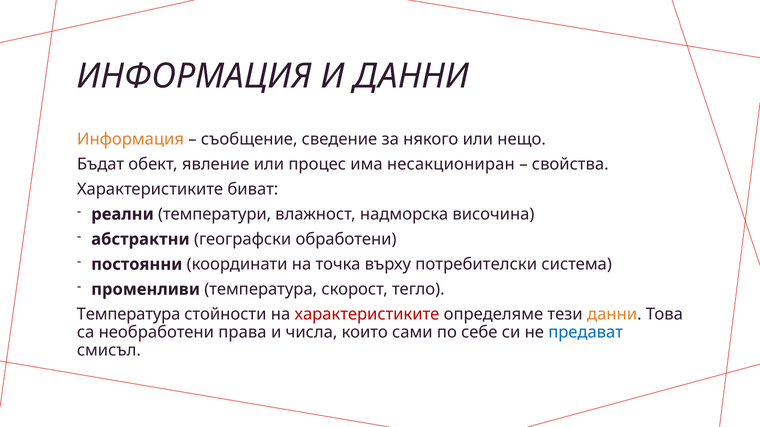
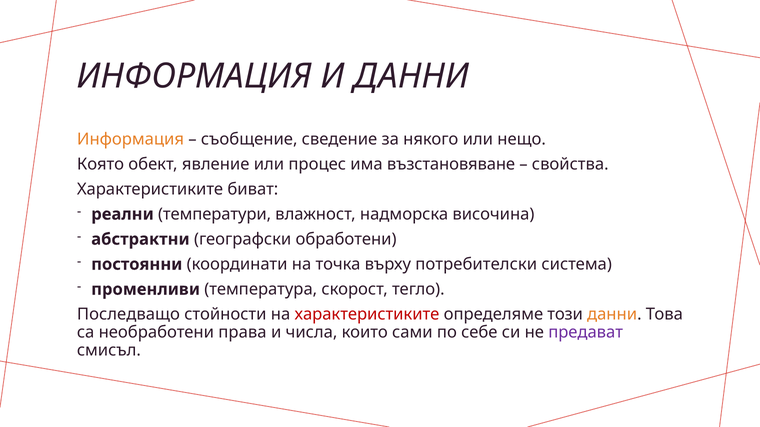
Бъдат: Бъдат -> Която
несакциониран: несакциониран -> възстановяване
Температура at (129, 315): Температура -> Последващо
тези: тези -> този
предават colour: blue -> purple
